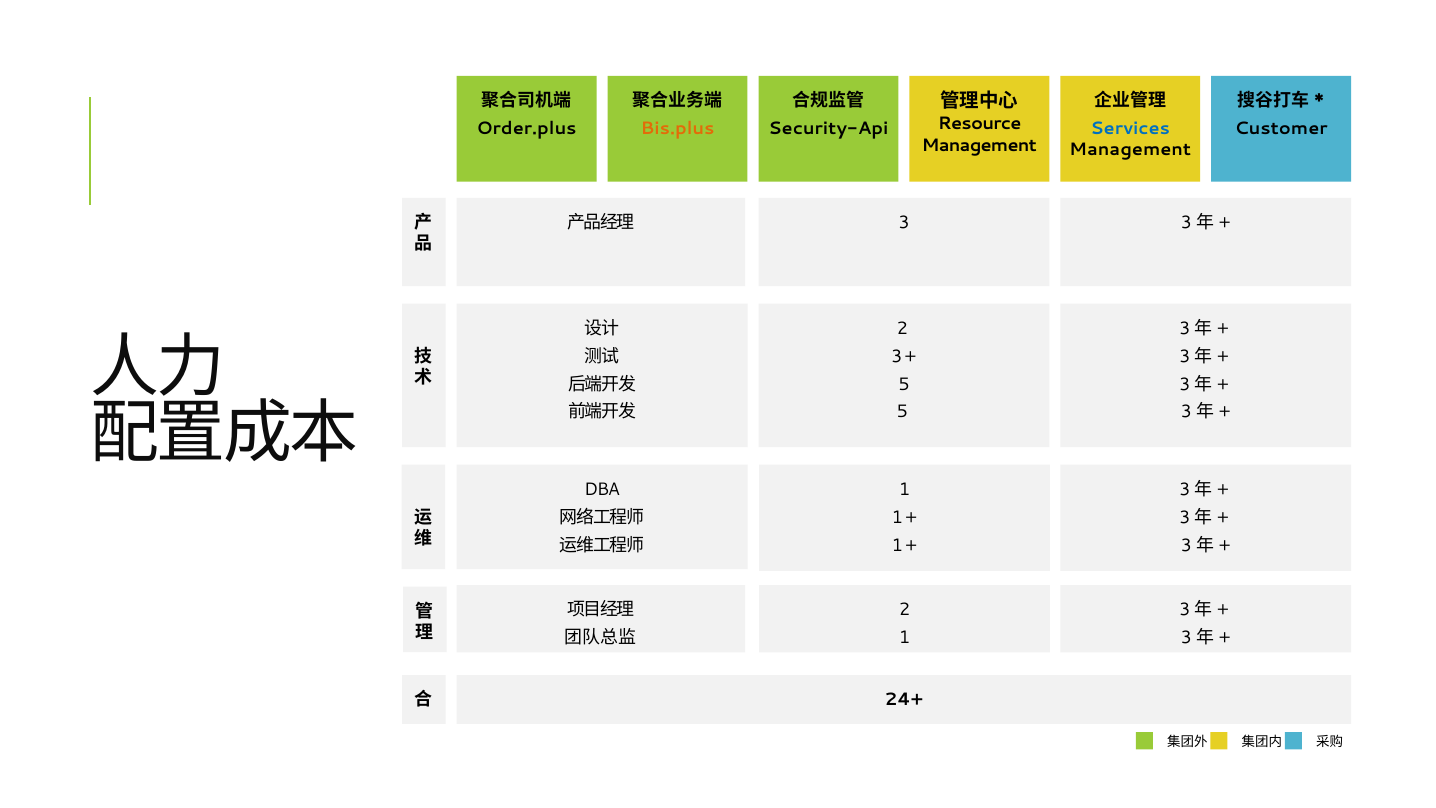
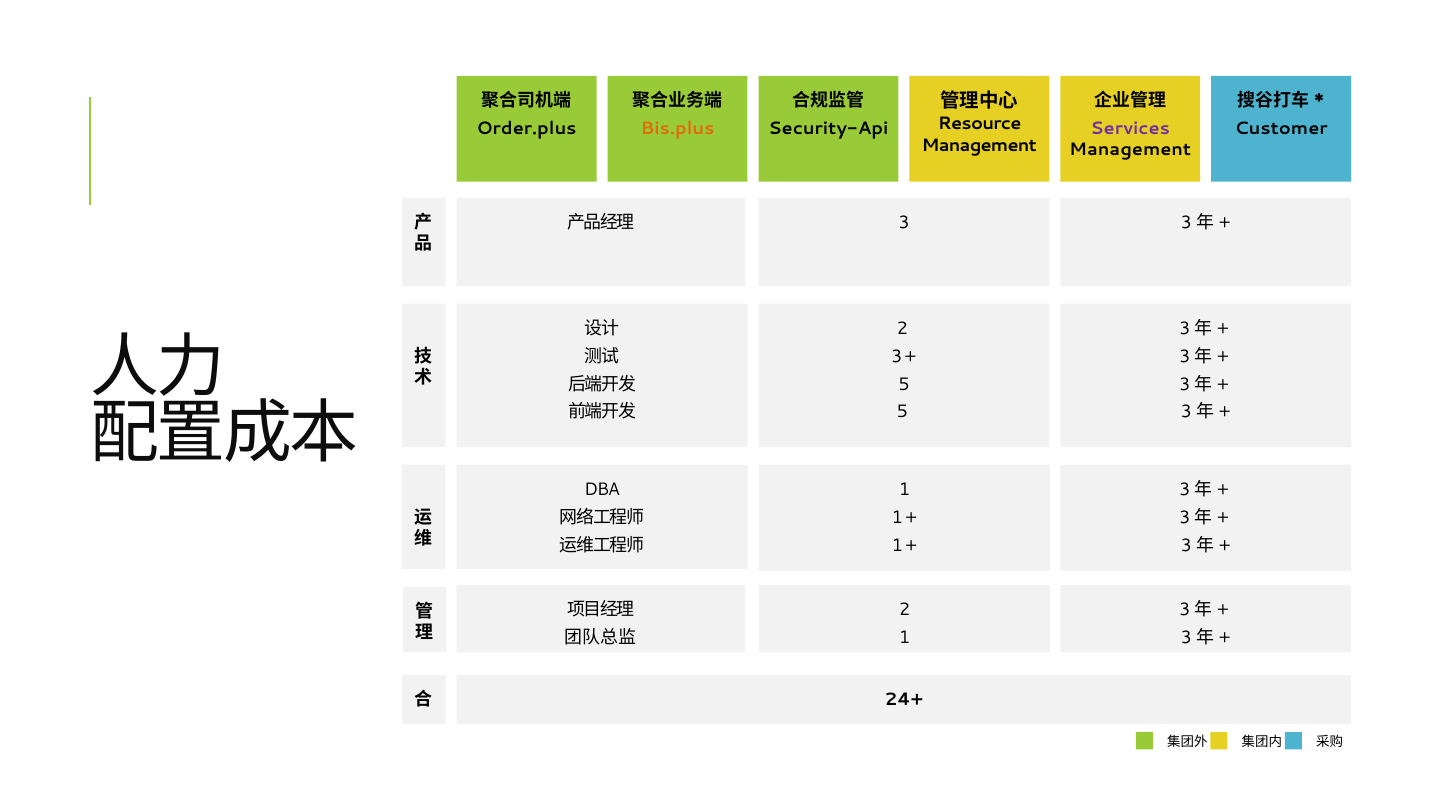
Services colour: blue -> purple
